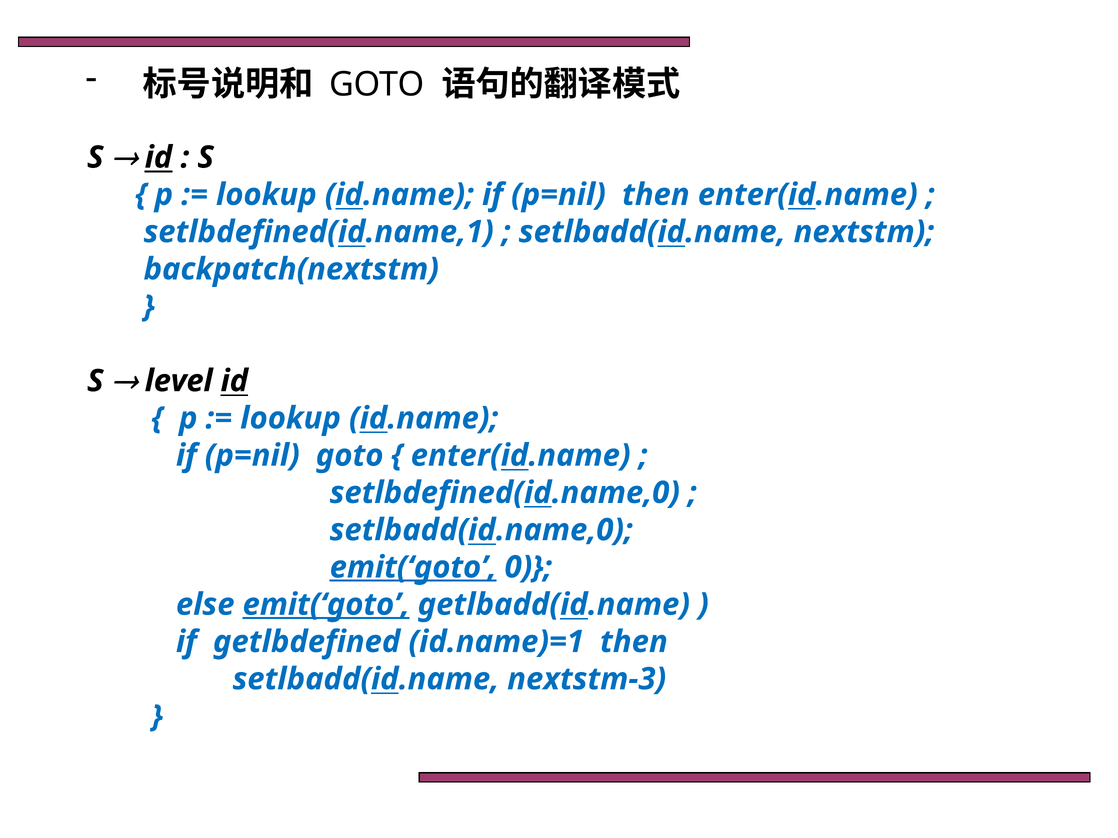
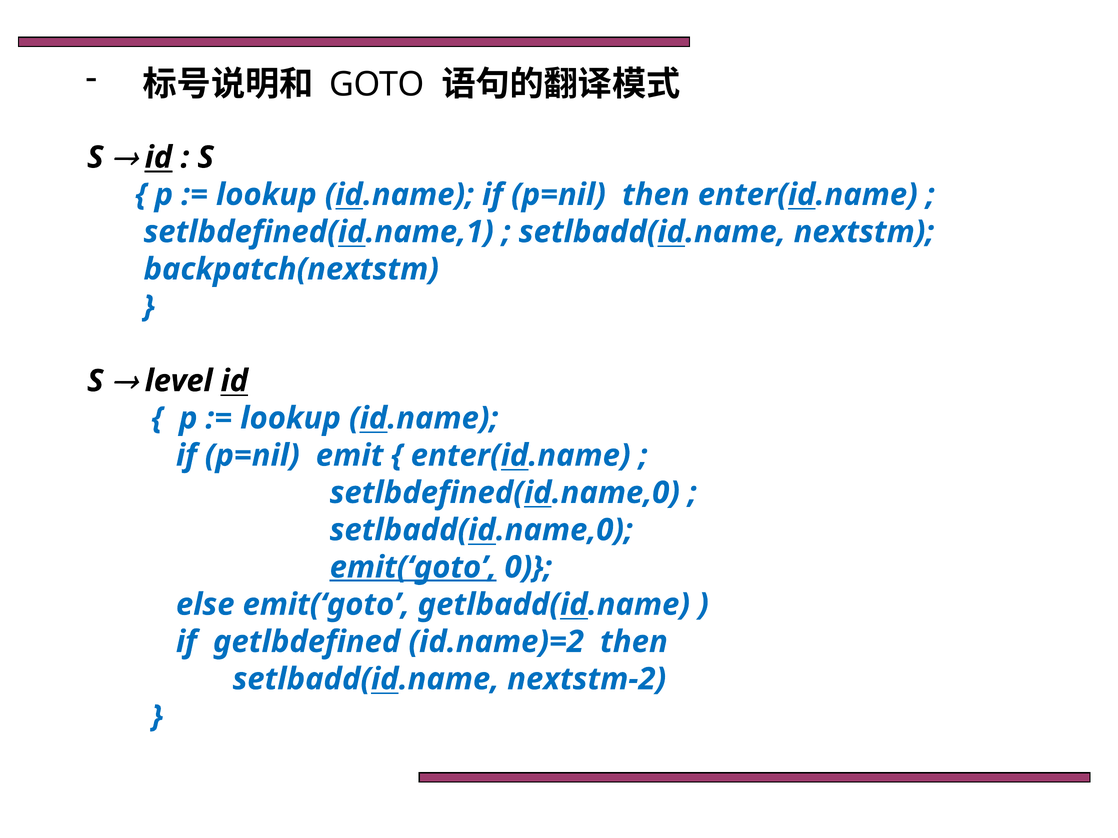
p=nil goto: goto -> emit
emit(‘goto at (326, 605) underline: present -> none
id.name)=1: id.name)=1 -> id.name)=2
nextstm-3: nextstm-3 -> nextstm-2
